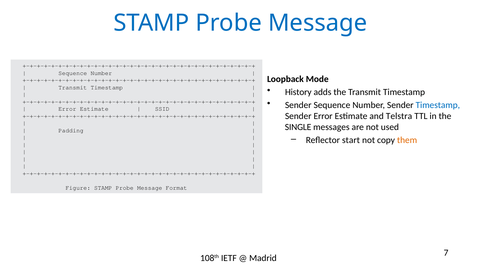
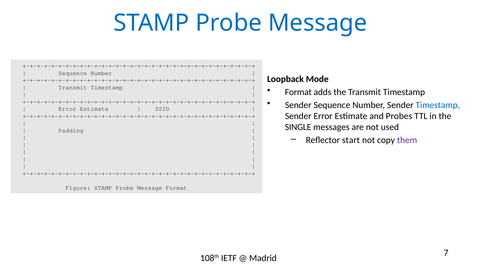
History at (298, 92): History -> Format
Telstra: Telstra -> Probes
them colour: orange -> purple
